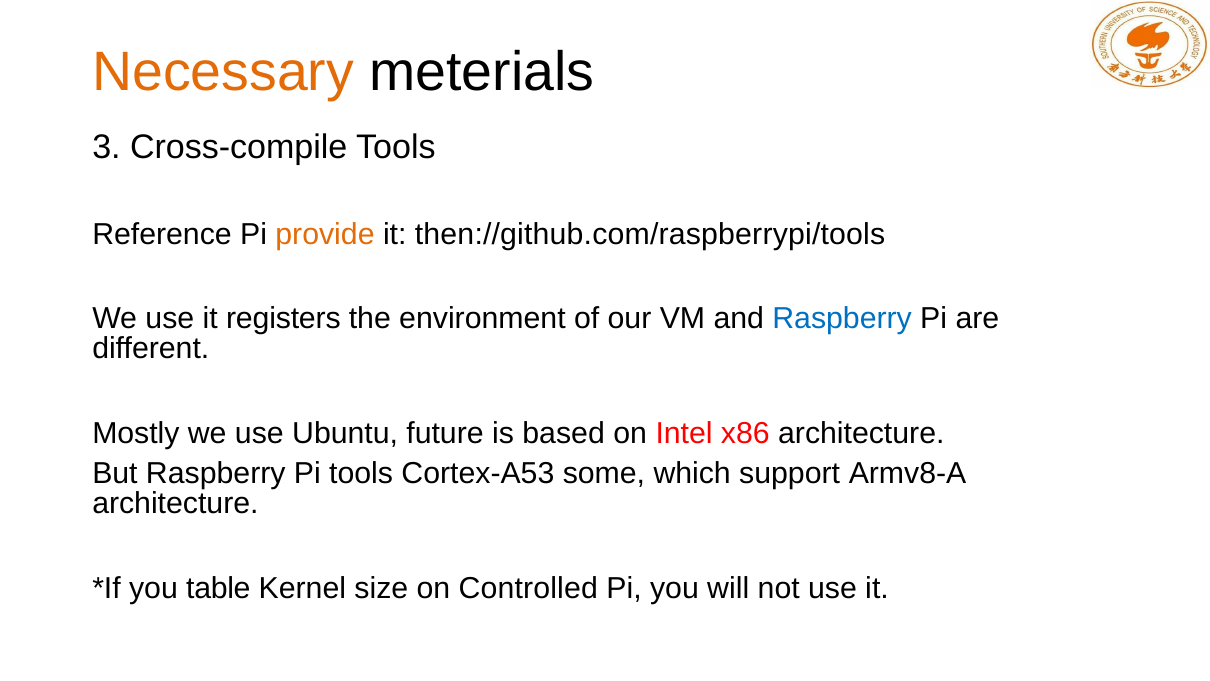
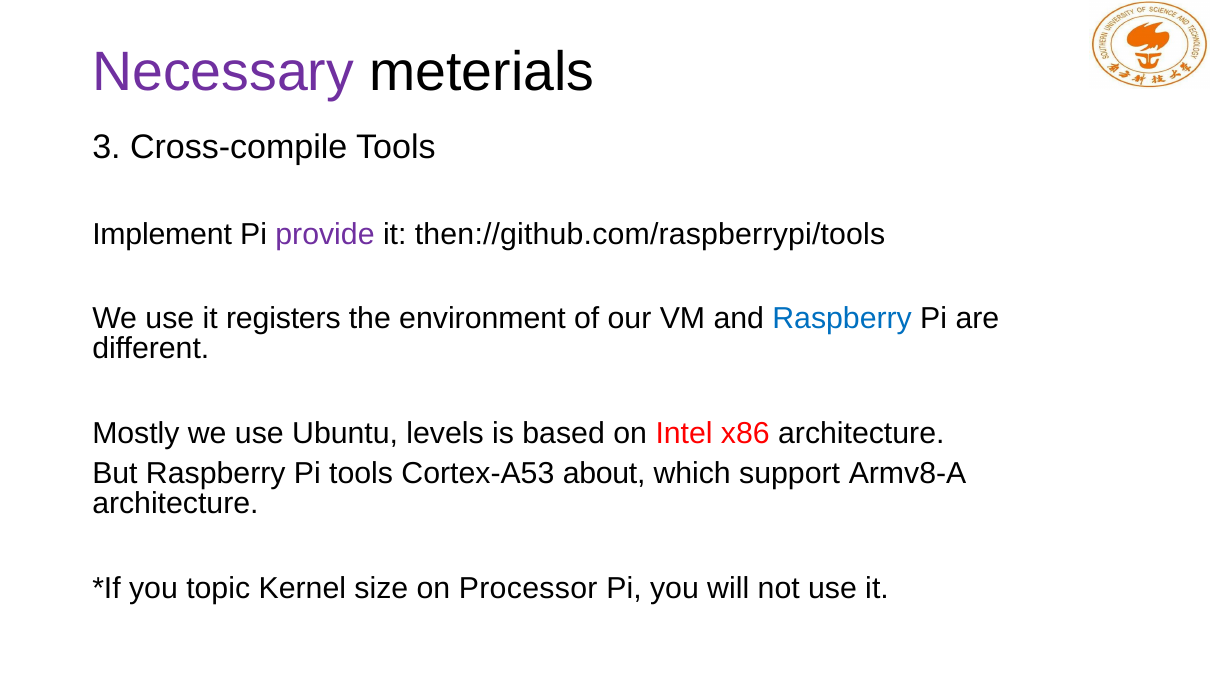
Necessary colour: orange -> purple
Reference: Reference -> Implement
provide colour: orange -> purple
future: future -> levels
some: some -> about
table: table -> topic
Controlled: Controlled -> Processor
